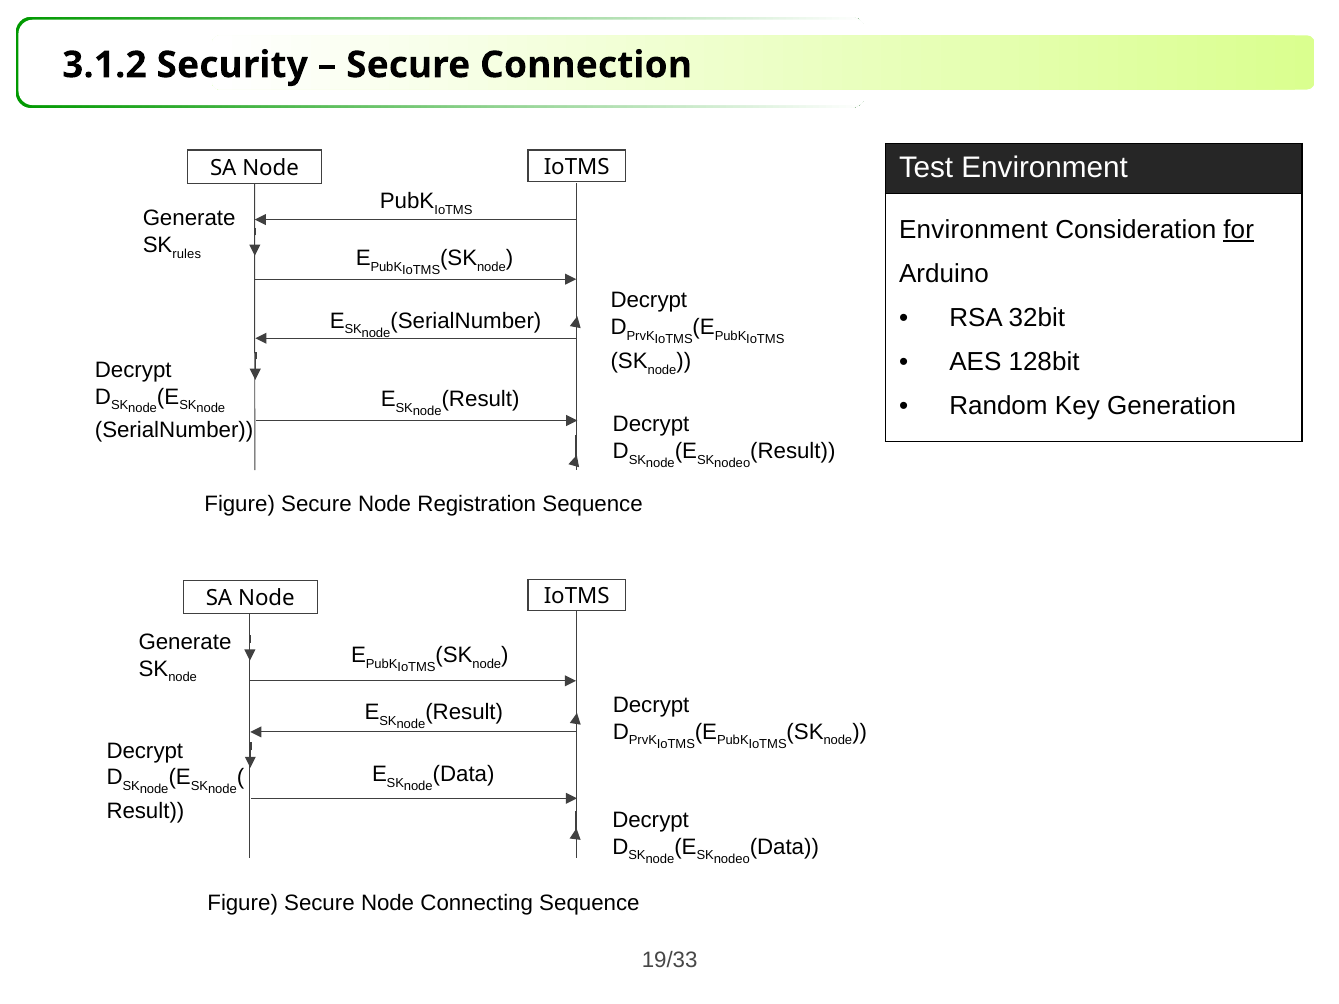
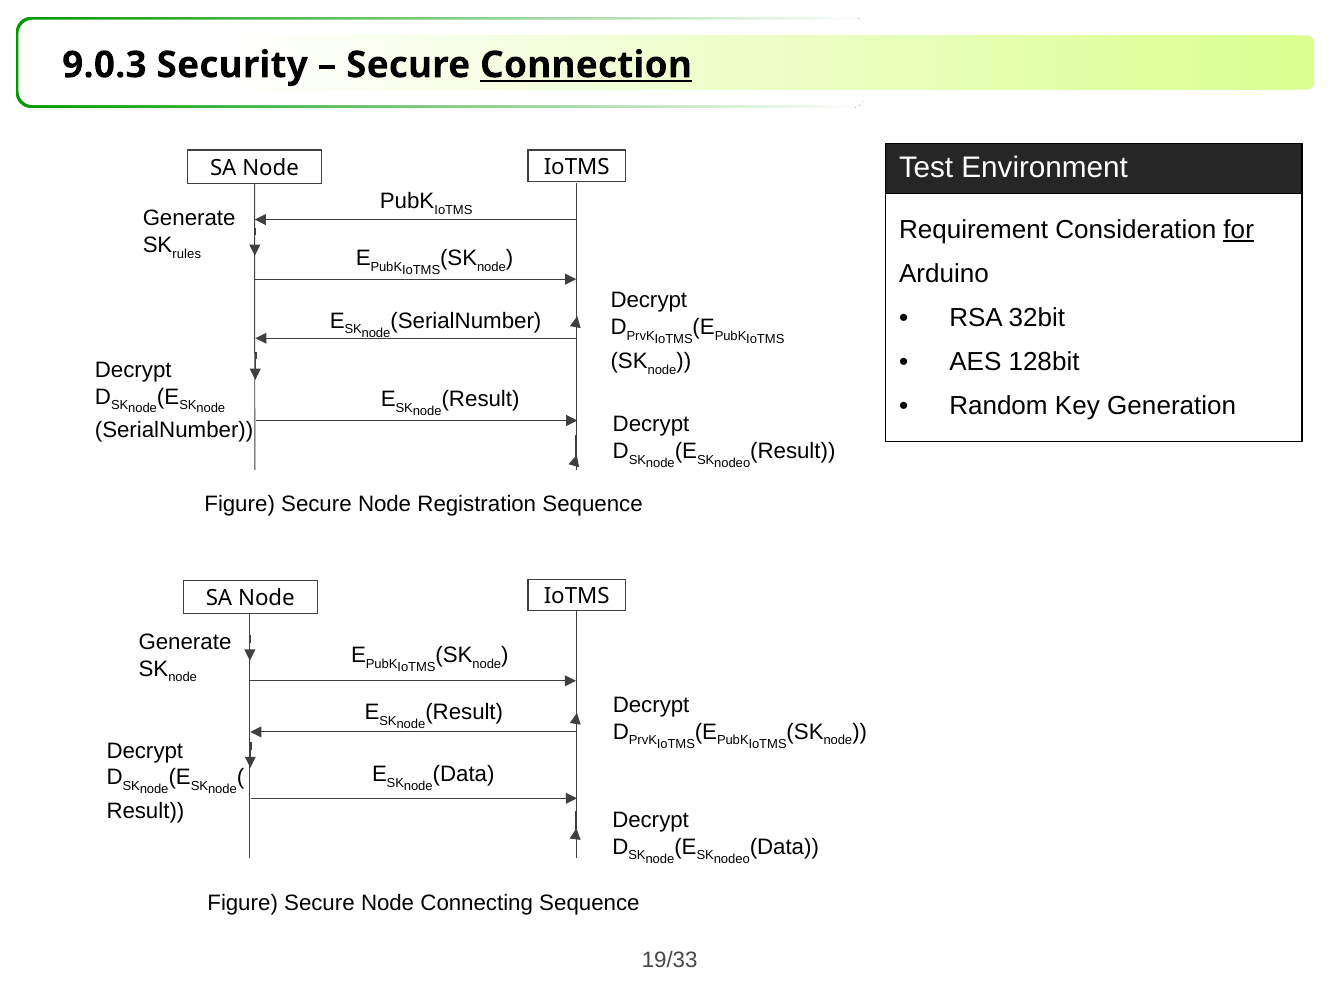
3.1.2: 3.1.2 -> 9.0.3
Connection underline: none -> present
Environment at (973, 230): Environment -> Requirement
